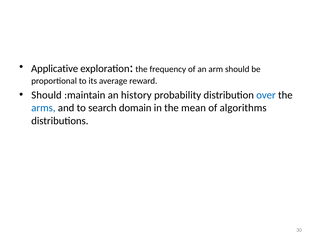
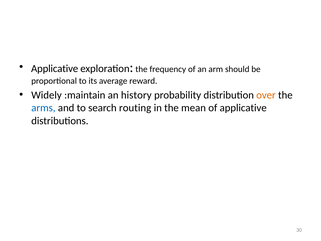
Should at (46, 95): Should -> Widely
over colour: blue -> orange
domain: domain -> routing
of algorithms: algorithms -> applicative
